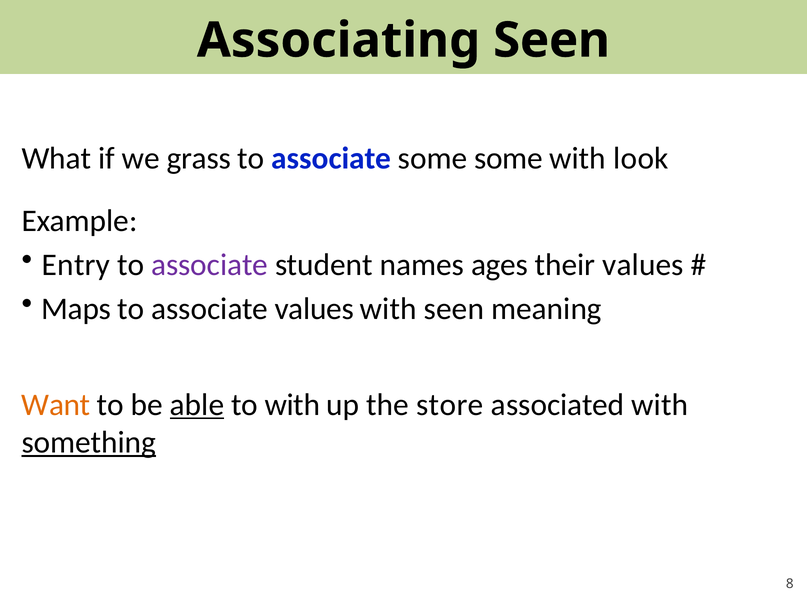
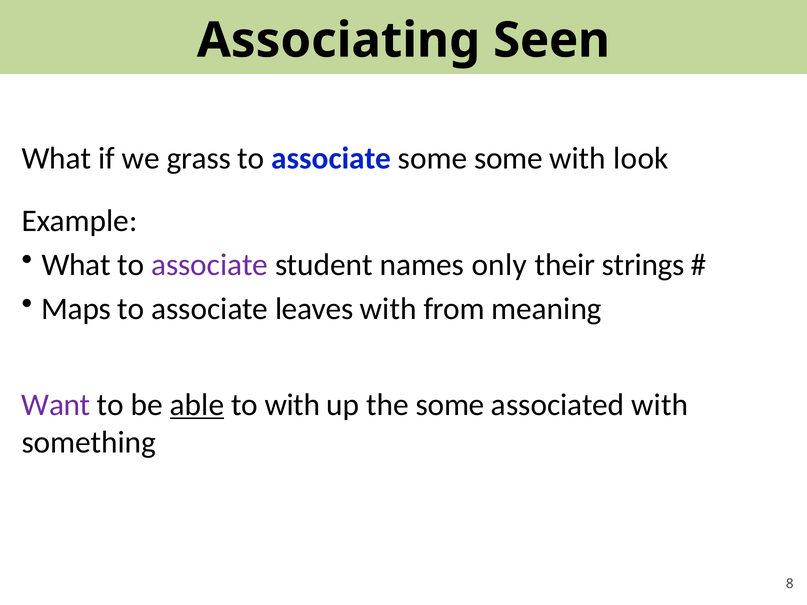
Entry at (76, 265): Entry -> What
ages: ages -> only
their values: values -> strings
associate values: values -> leaves
with seen: seen -> from
Want colour: orange -> purple
the store: store -> some
something underline: present -> none
